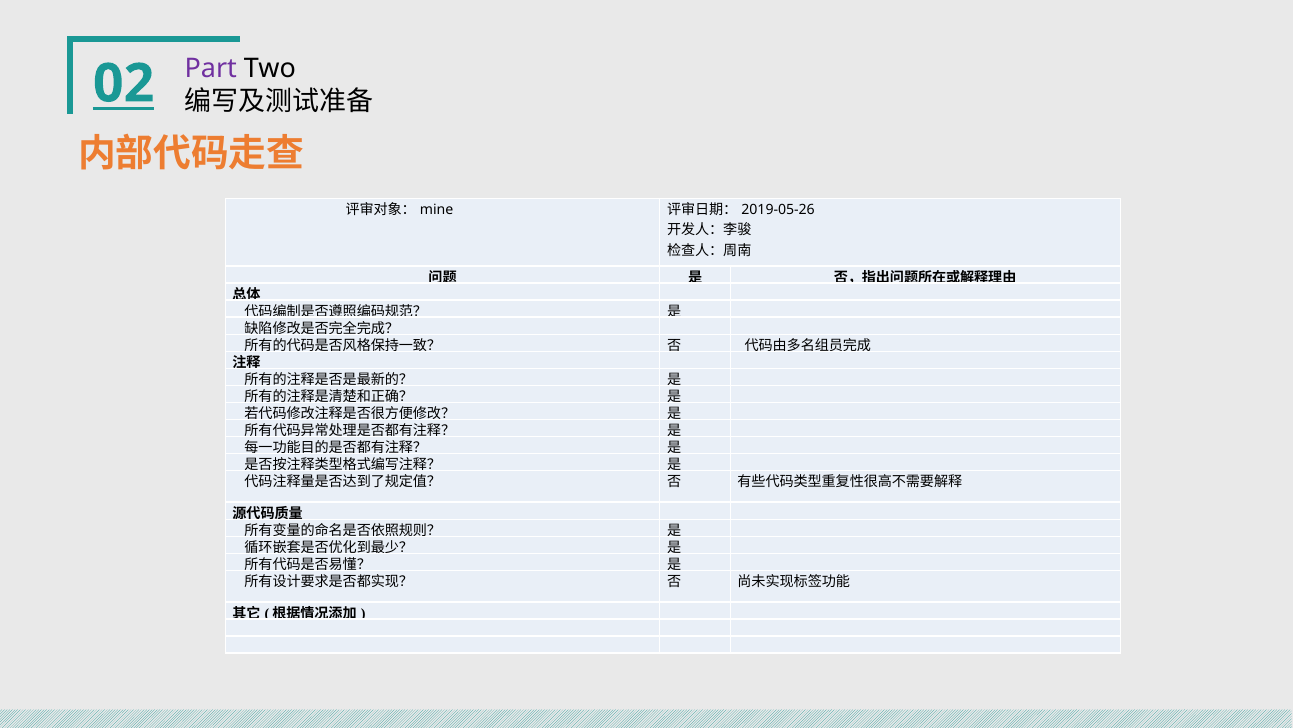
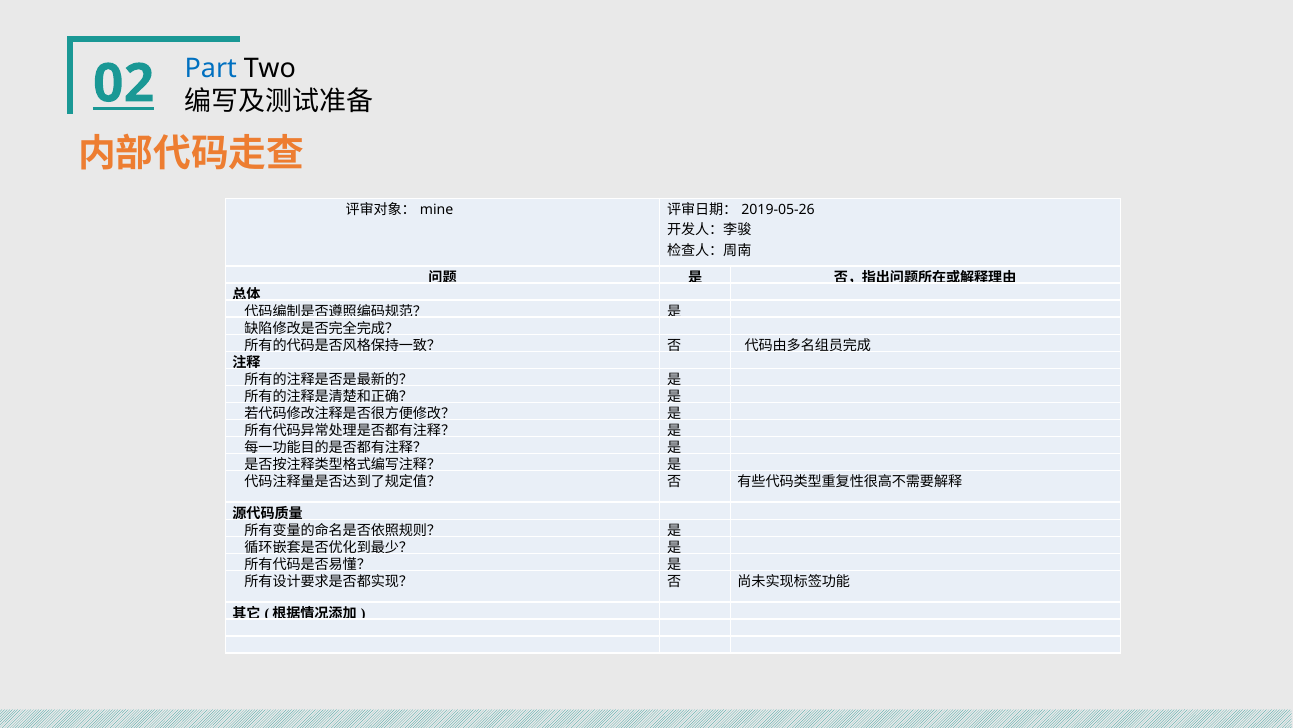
Part colour: purple -> blue
